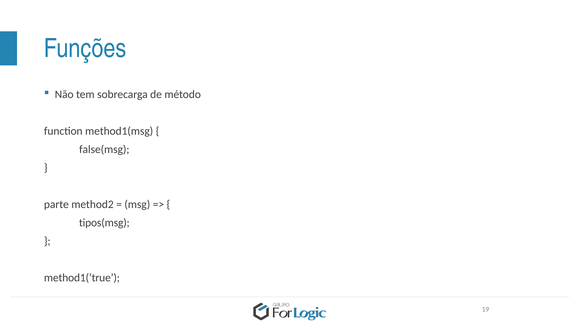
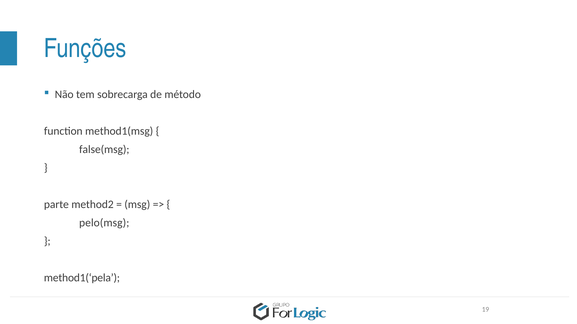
tipos(msg: tipos(msg -> pelo(msg
method1(‘true: method1(‘true -> method1(‘pela
